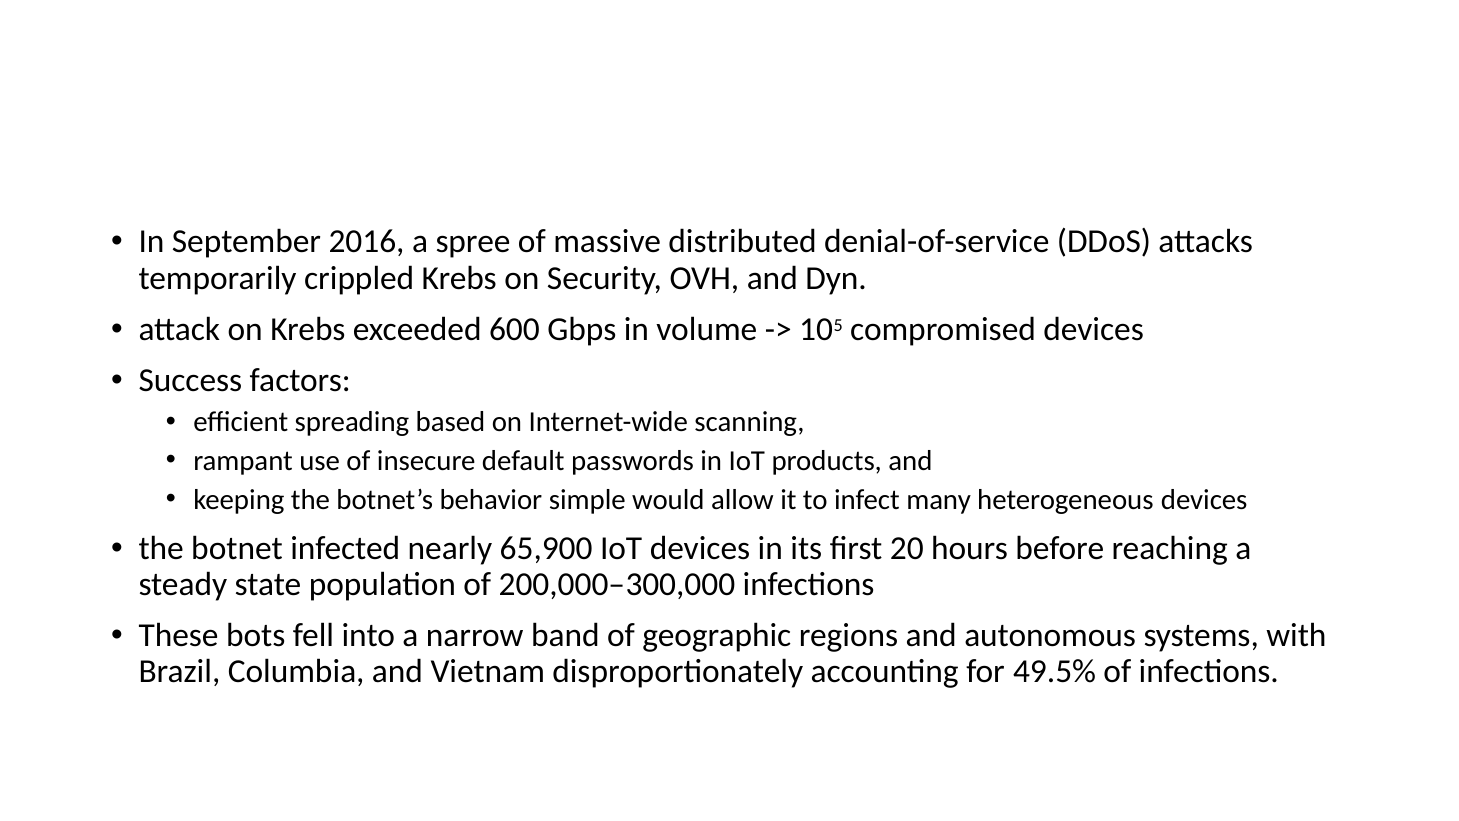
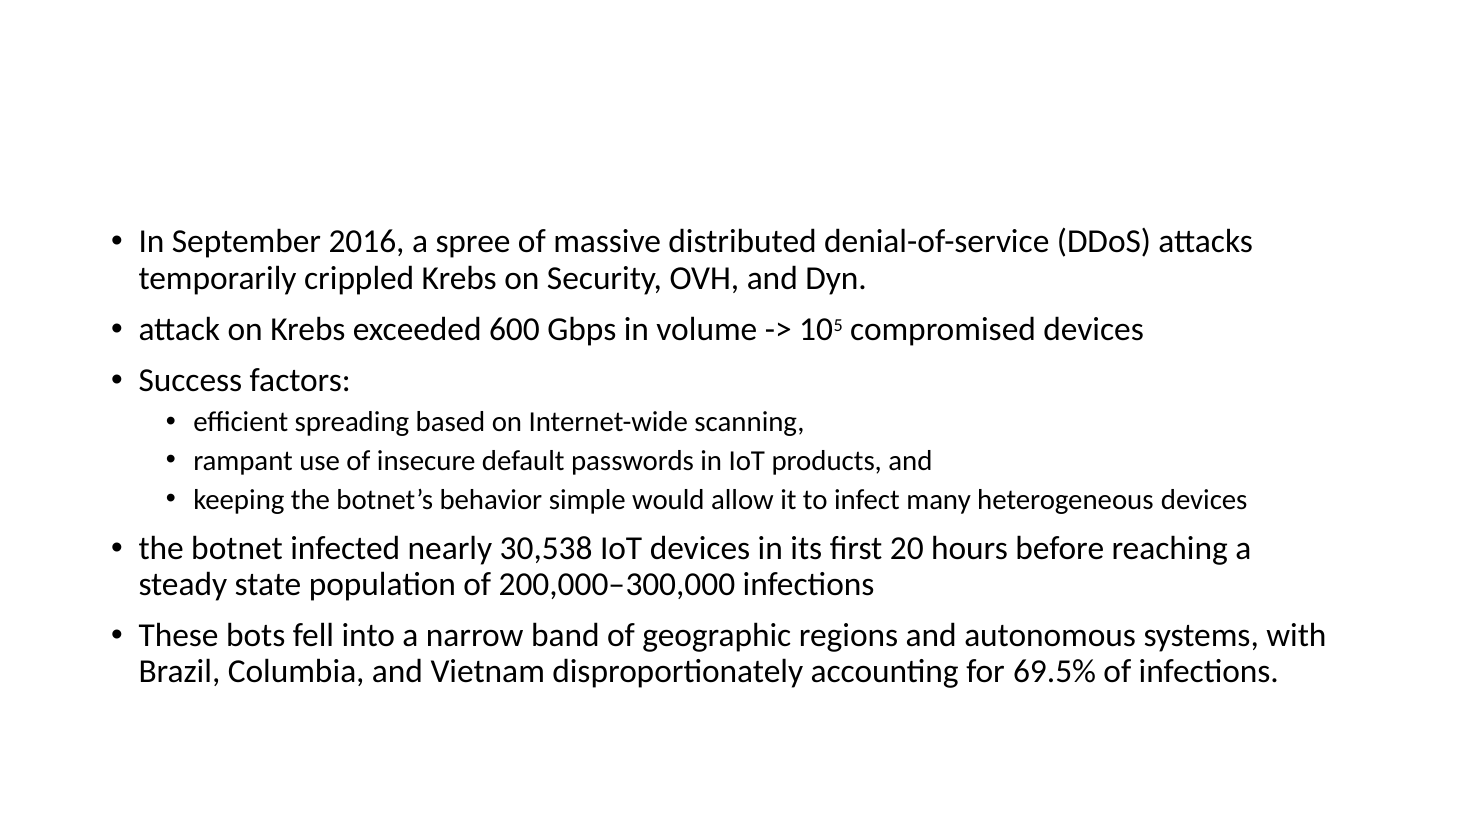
65,900: 65,900 -> 30,538
49.5%: 49.5% -> 69.5%
